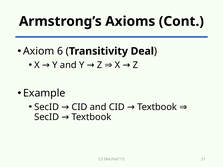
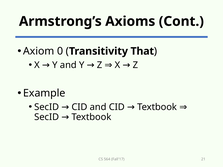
6: 6 -> 0
Deal: Deal -> That
